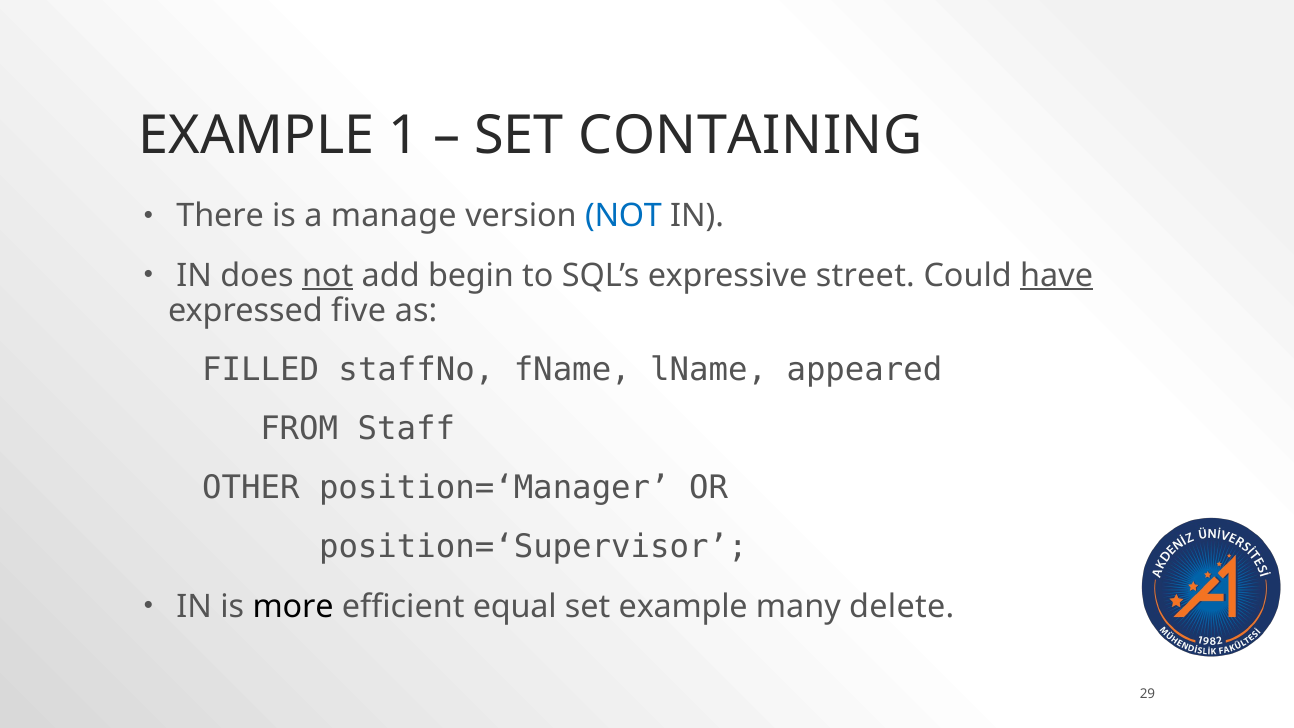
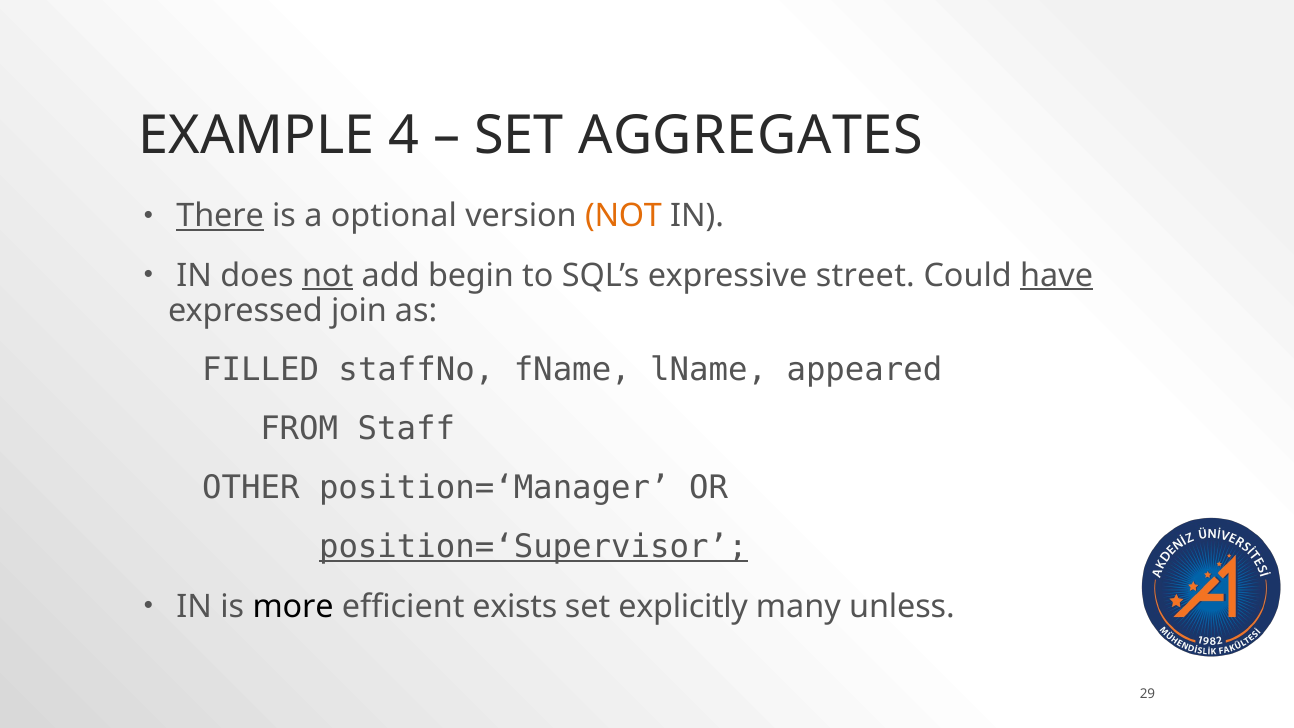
1: 1 -> 4
CONTAINING: CONTAINING -> AGGREGATES
There underline: none -> present
manage: manage -> optional
NOT at (624, 216) colour: blue -> orange
five: five -> join
position=‘Supervisor underline: none -> present
equal: equal -> exists
set example: example -> explicitly
delete: delete -> unless
